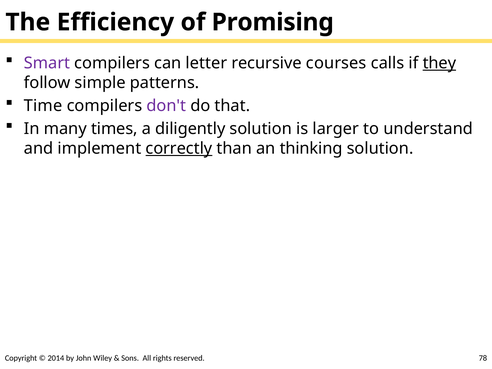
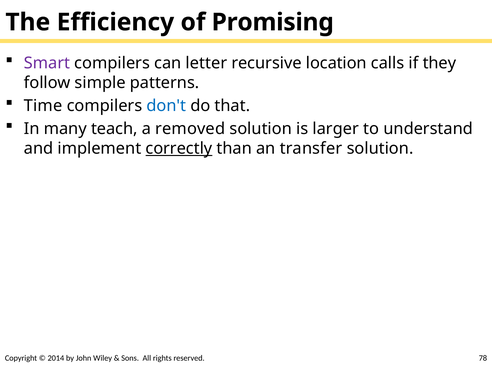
courses: courses -> location
they underline: present -> none
don't colour: purple -> blue
times: times -> teach
diligently: diligently -> removed
thinking: thinking -> transfer
